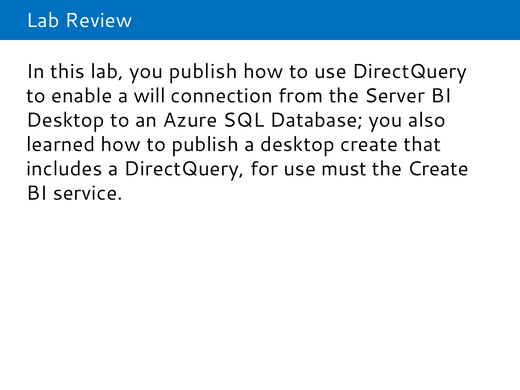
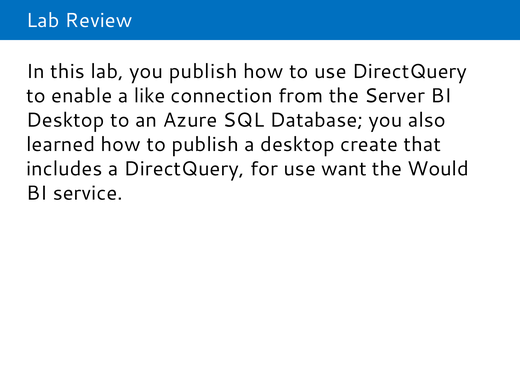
will: will -> like
must: must -> want
the Create: Create -> Would
